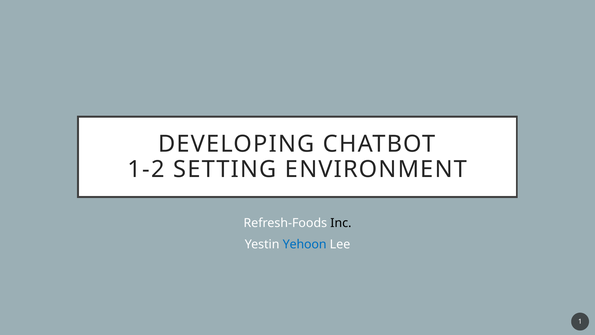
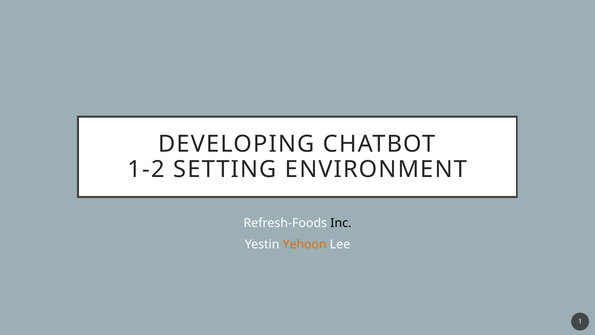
Yehoon colour: blue -> orange
